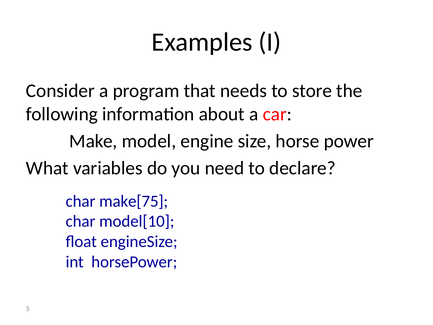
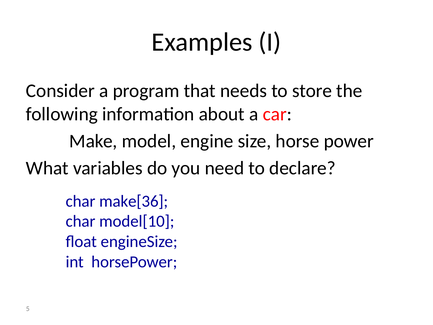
make[75: make[75 -> make[36
